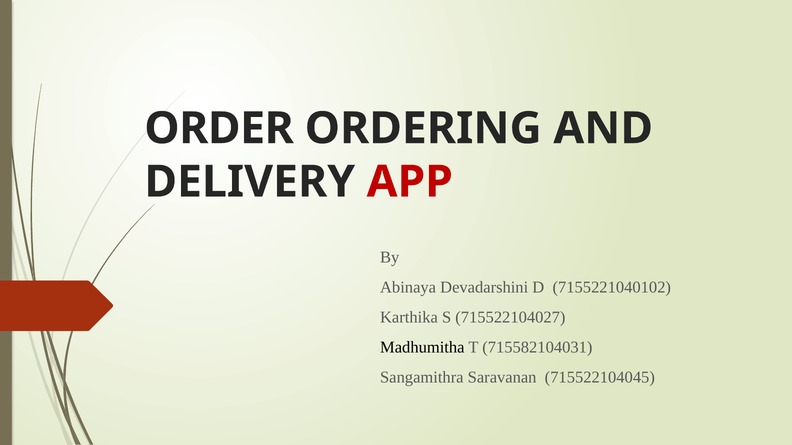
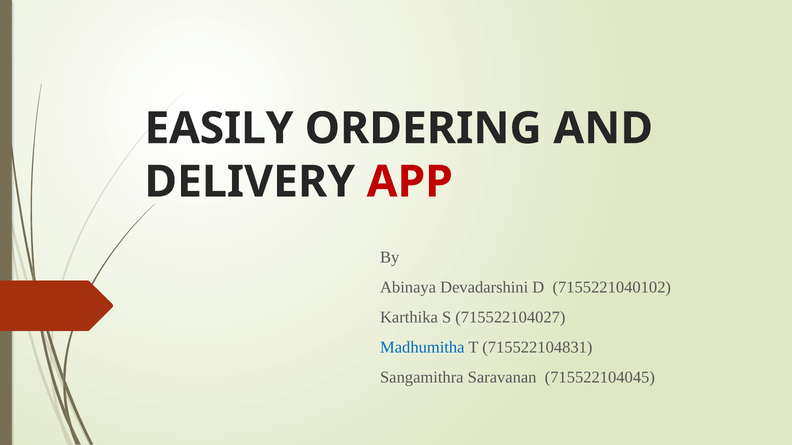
ORDER: ORDER -> EASILY
Madhumitha colour: black -> blue
715582104031: 715582104031 -> 715522104831
